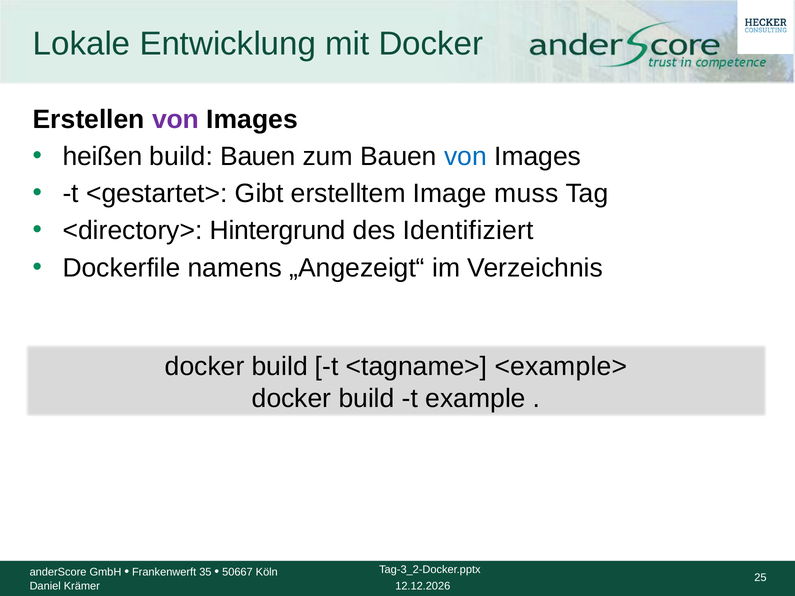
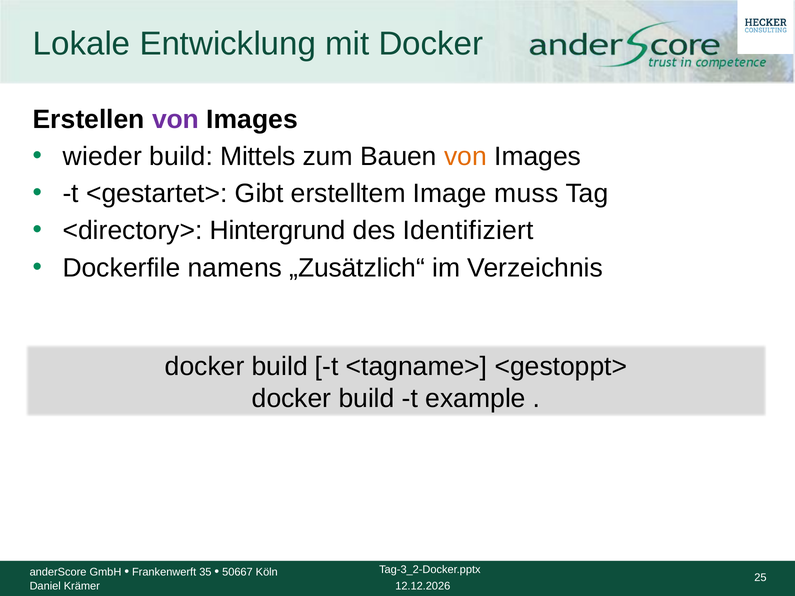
heißen: heißen -> wieder
build Bauen: Bauen -> Mittels
von at (465, 157) colour: blue -> orange
„Angezeigt“: „Angezeigt“ -> „Zusätzlich“
<example>: <example> -> <gestoppt>
